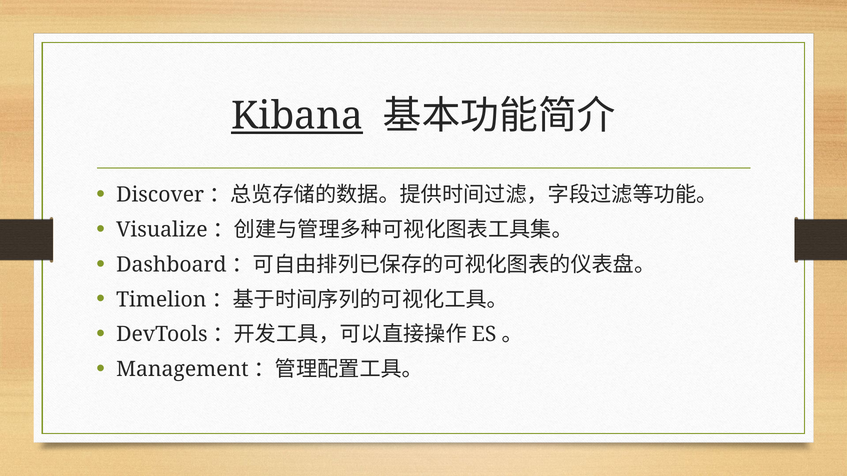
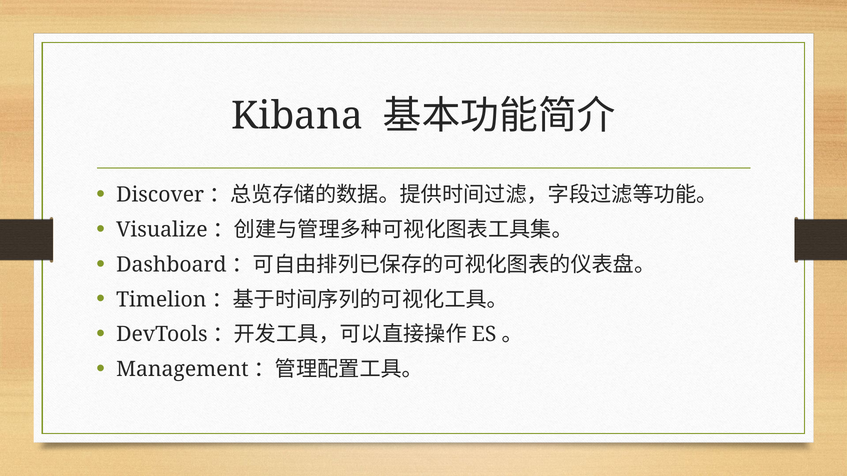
Kibana underline: present -> none
